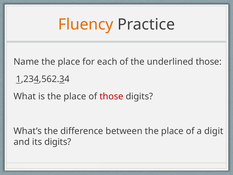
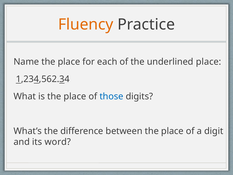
underlined those: those -> place
those at (111, 96) colour: red -> blue
its digits: digits -> word
